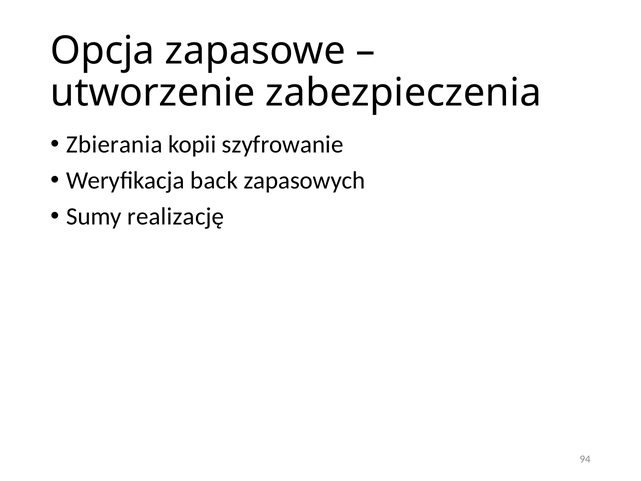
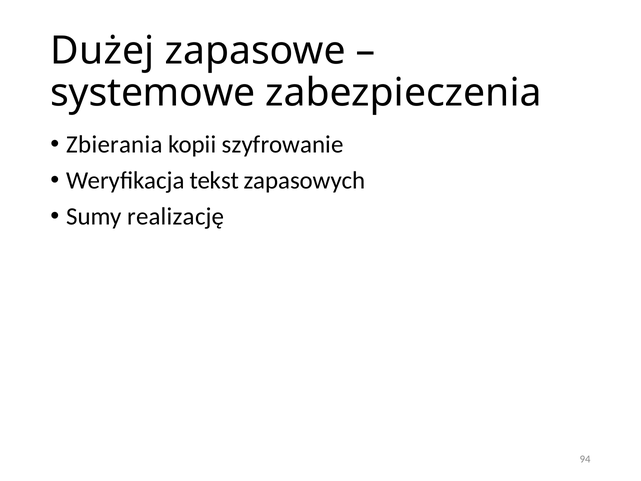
Opcja: Opcja -> Dużej
utworzenie: utworzenie -> systemowe
back: back -> tekst
